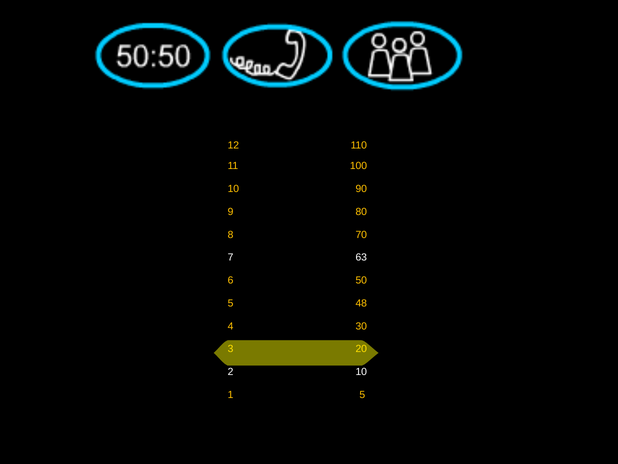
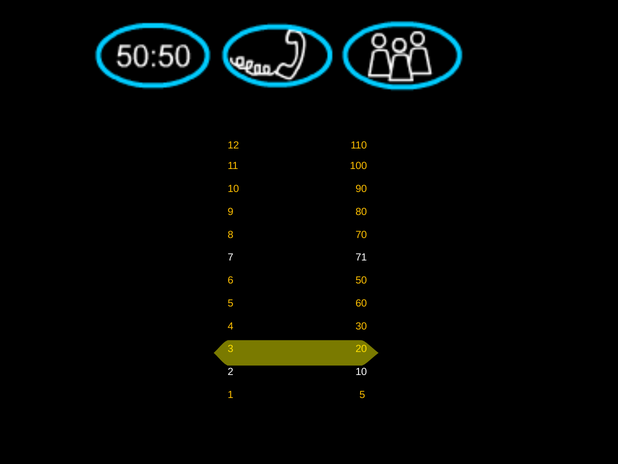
63: 63 -> 71
48: 48 -> 60
